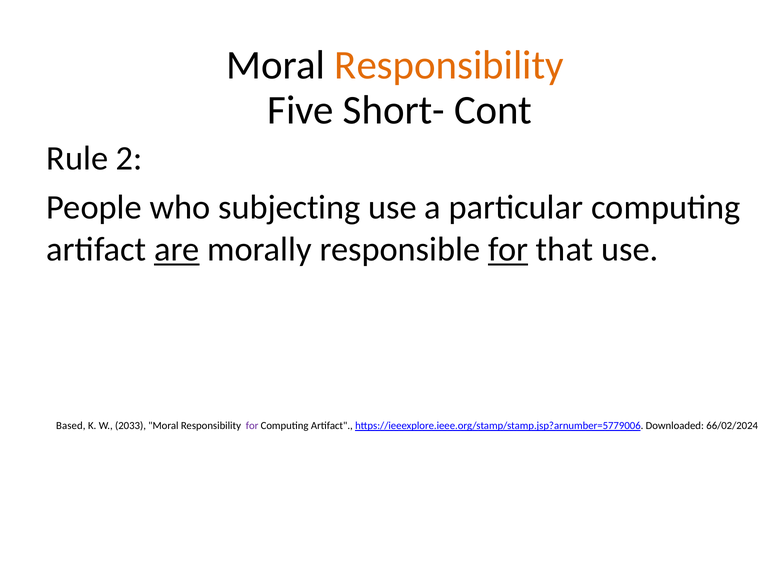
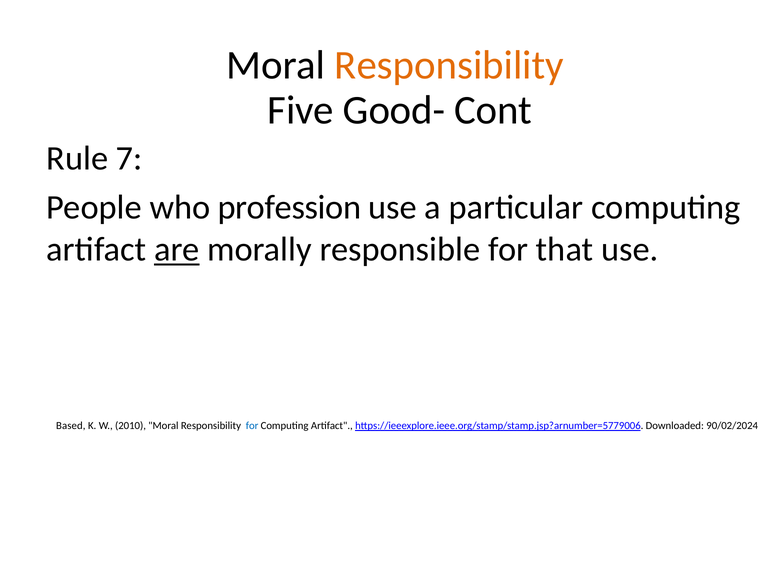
Short-: Short- -> Good-
2: 2 -> 7
subjecting: subjecting -> profession
for at (508, 249) underline: present -> none
2033: 2033 -> 2010
for at (252, 426) colour: purple -> blue
66/02/2024: 66/02/2024 -> 90/02/2024
